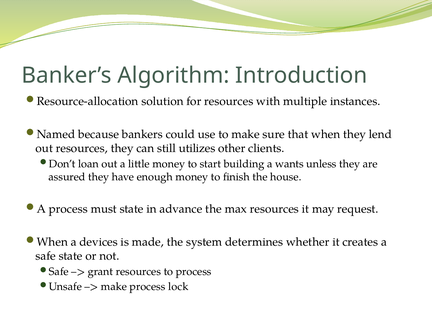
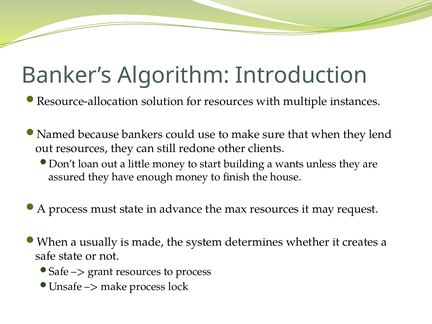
utilizes: utilizes -> redone
devices: devices -> usually
